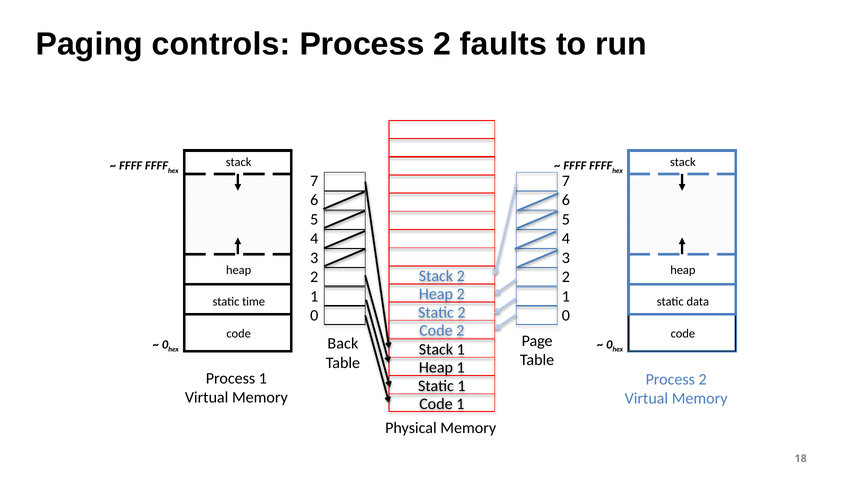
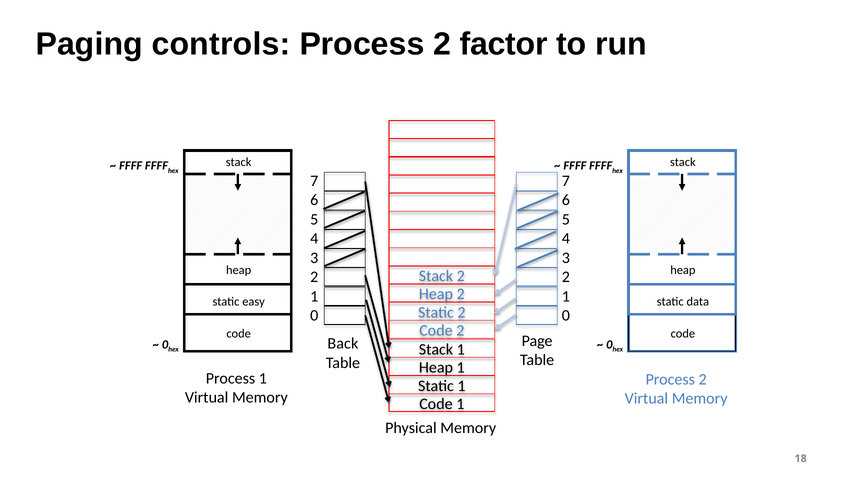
faults: faults -> factor
time: time -> easy
